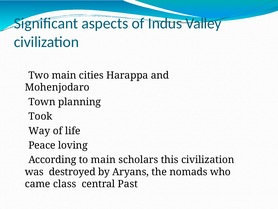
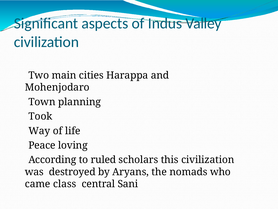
to main: main -> ruled
Past: Past -> Sani
